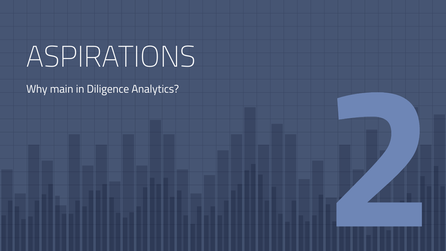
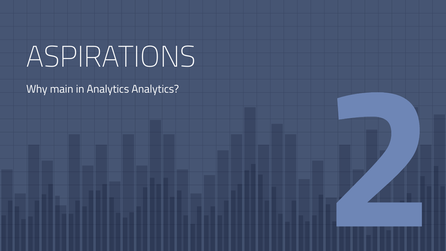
in Diligence: Diligence -> Analytics
